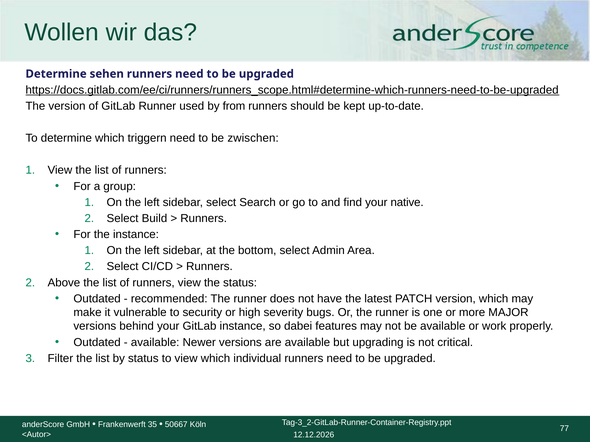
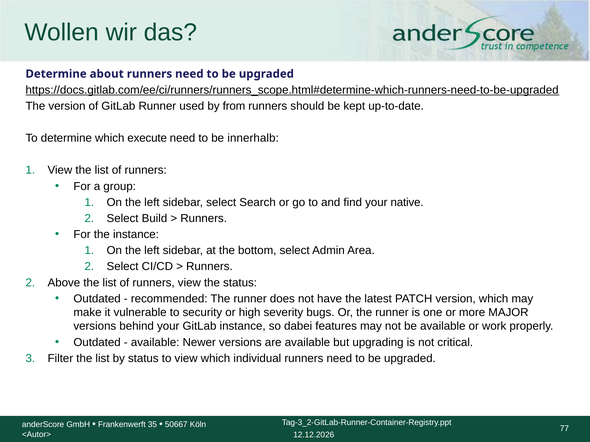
sehen: sehen -> about
triggern: triggern -> execute
zwischen: zwischen -> innerhalb
